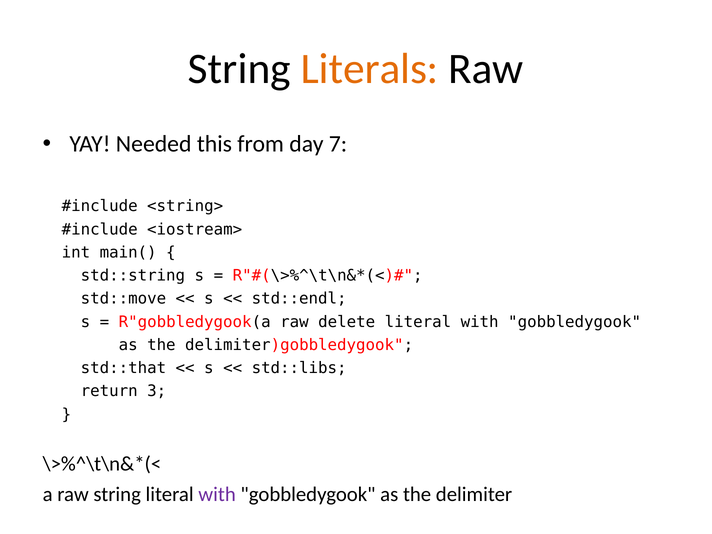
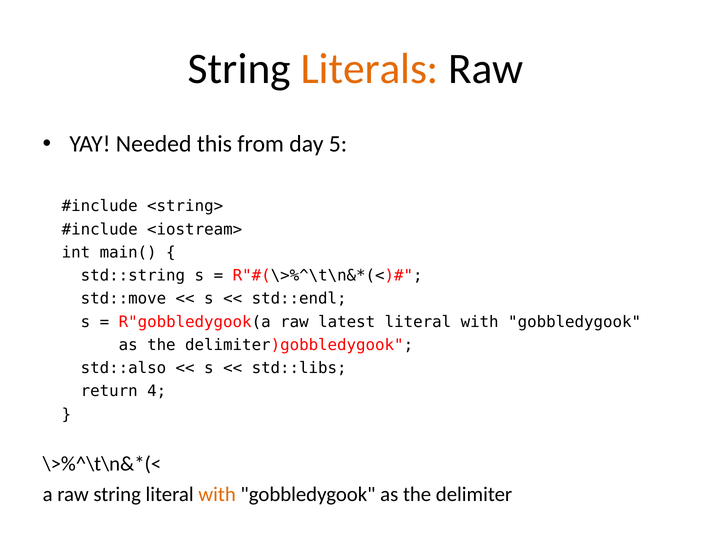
7: 7 -> 5
delete: delete -> latest
std::that: std::that -> std::also
3: 3 -> 4
with at (217, 494) colour: purple -> orange
